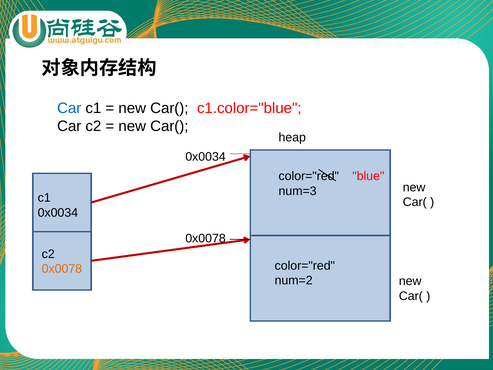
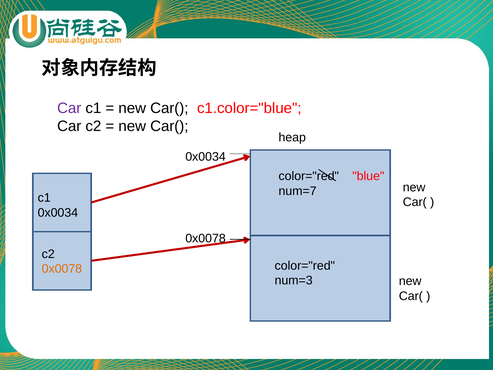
Car at (69, 108) colour: blue -> purple
num=3: num=3 -> num=7
num=2: num=2 -> num=3
